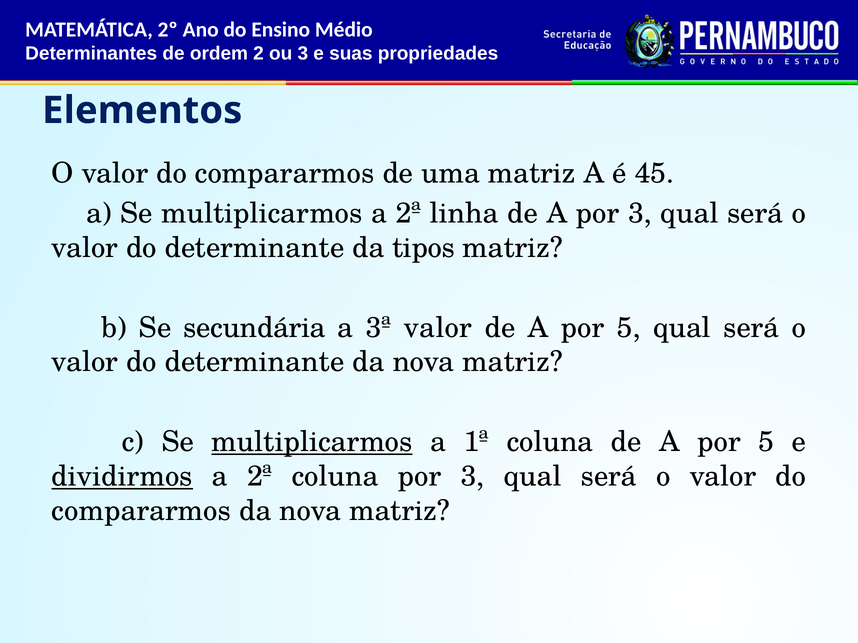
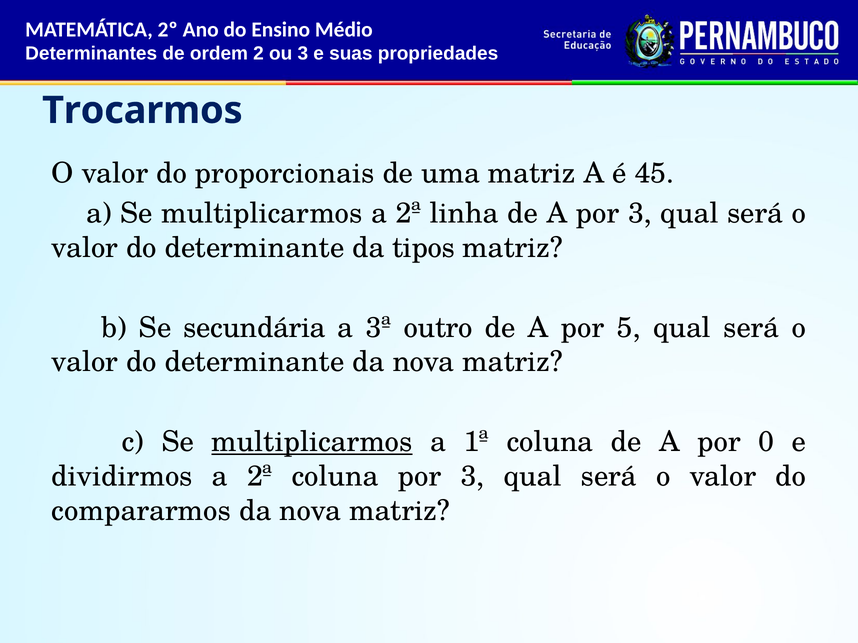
Elementos: Elementos -> Trocarmos
compararmos at (285, 174): compararmos -> proporcionais
3ª valor: valor -> outro
5 at (766, 442): 5 -> 0
dividirmos underline: present -> none
